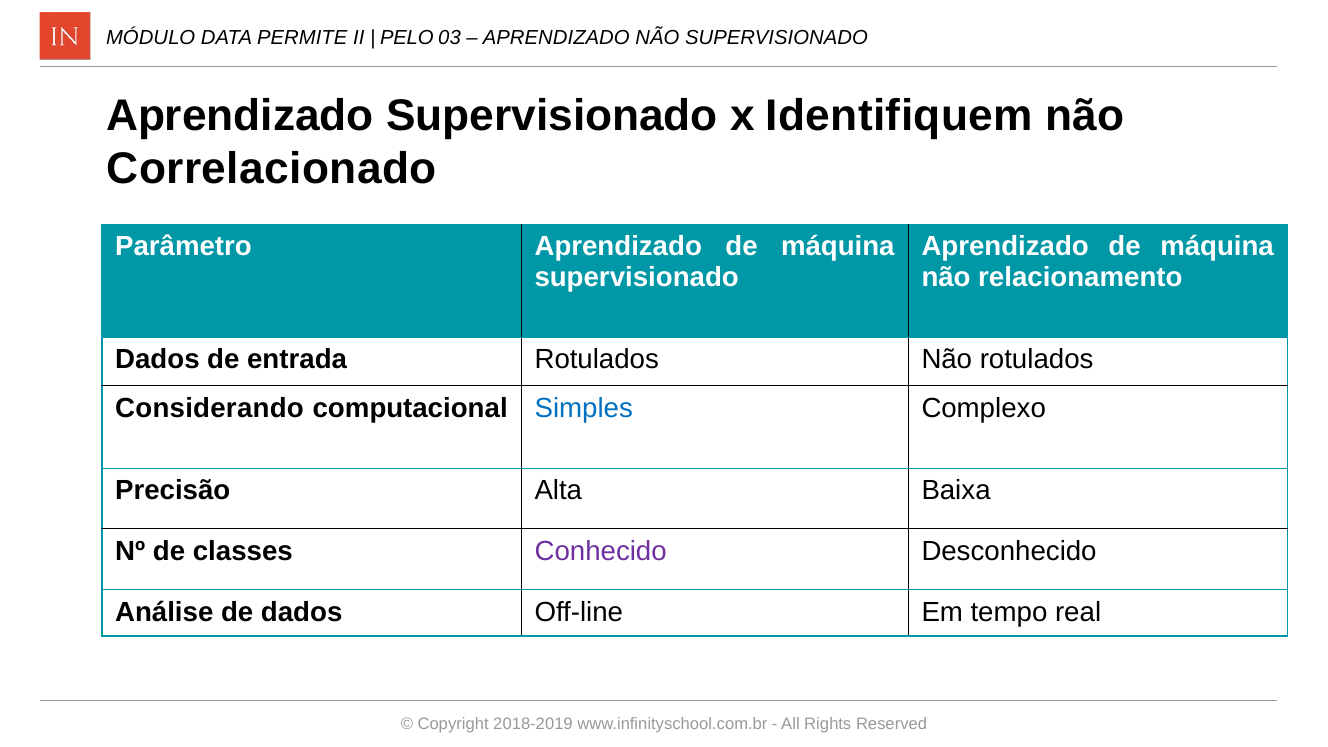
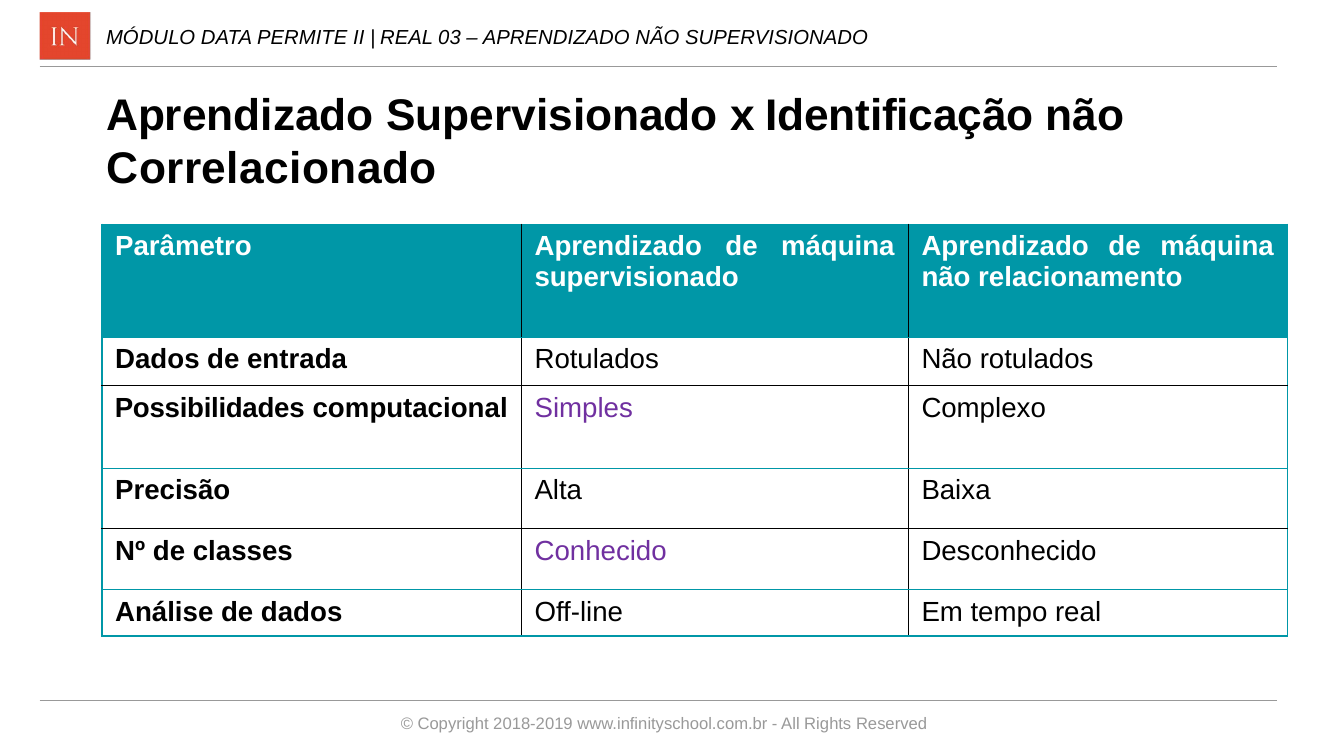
PELO at (407, 37): PELO -> REAL
Identifiquem: Identifiquem -> Identificação
Considerando: Considerando -> Possibilidades
Simples colour: blue -> purple
